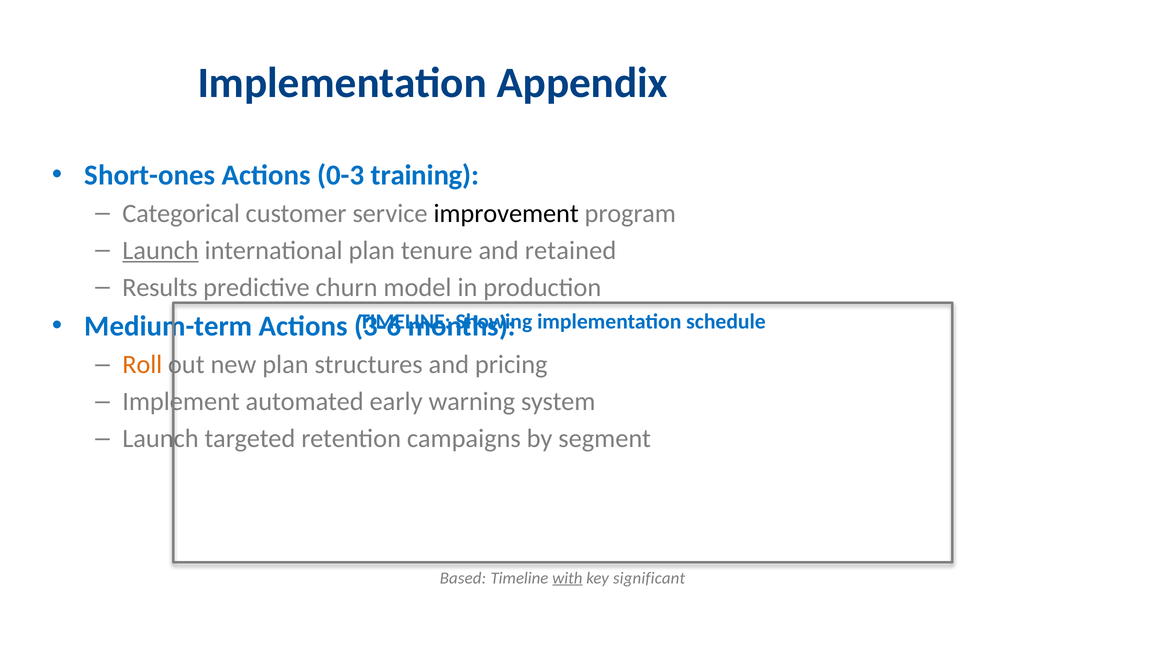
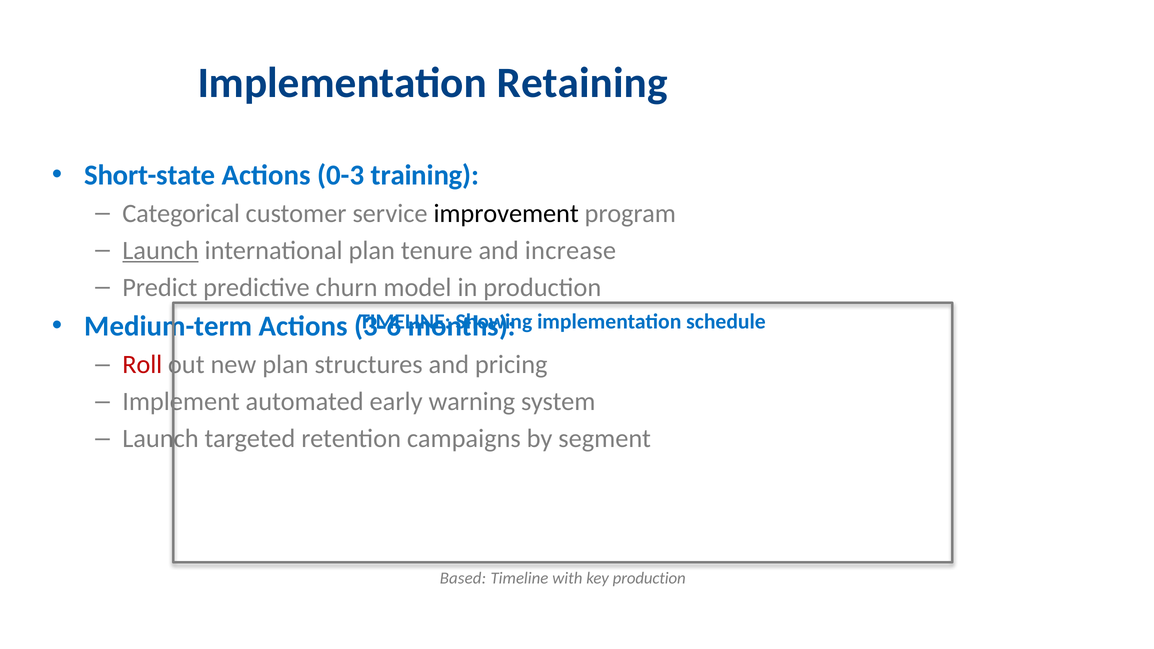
Appendix: Appendix -> Retaining
Short-ones: Short-ones -> Short-state
retained: retained -> increase
Results: Results -> Predict
Roll colour: orange -> red
with underline: present -> none
key significant: significant -> production
